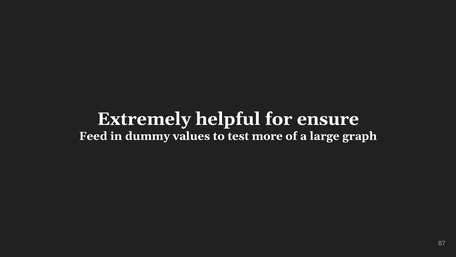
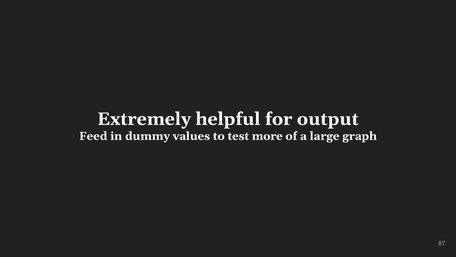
ensure: ensure -> output
